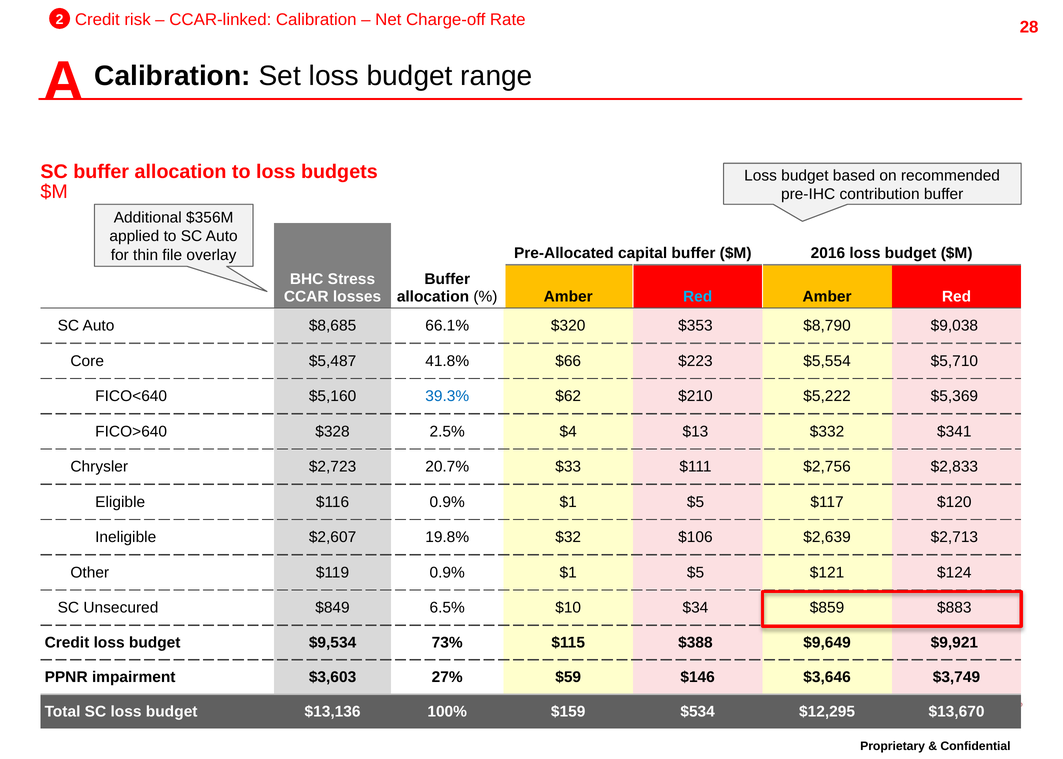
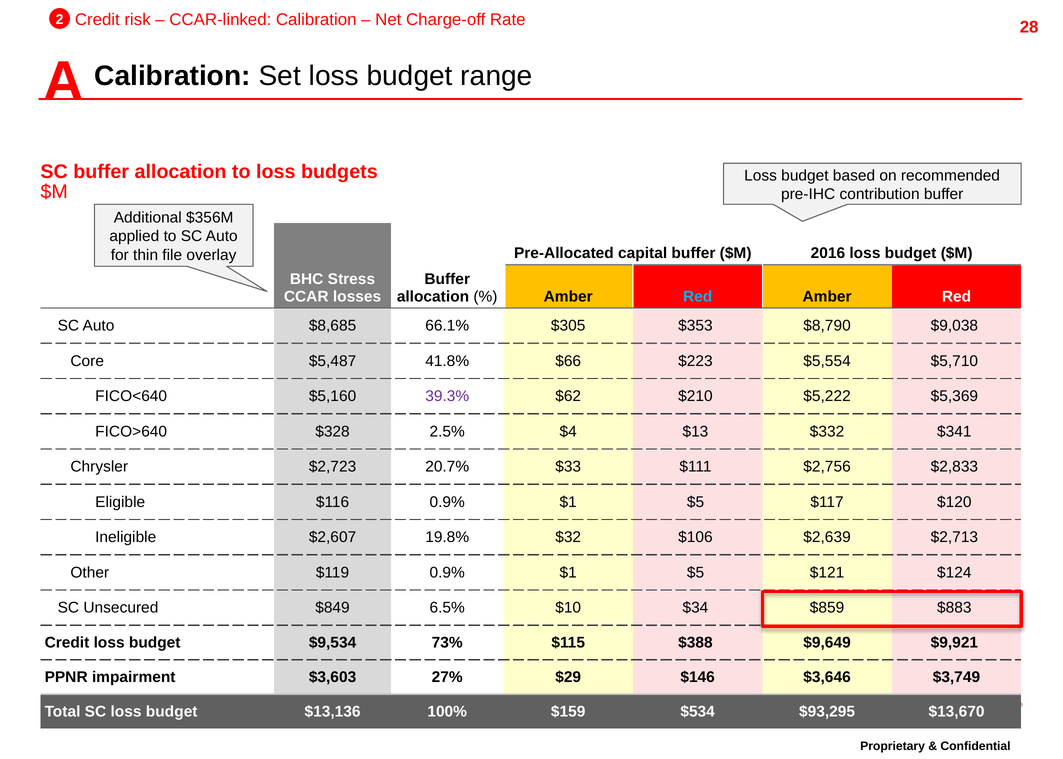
$320: $320 -> $305
39.3% colour: blue -> purple
$59: $59 -> $29
$12,295: $12,295 -> $93,295
